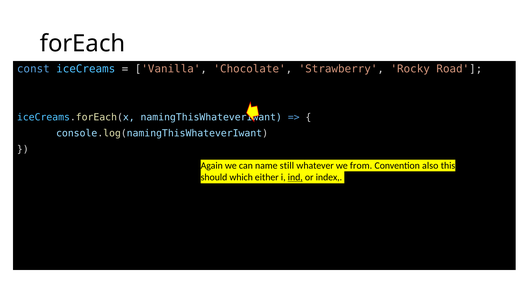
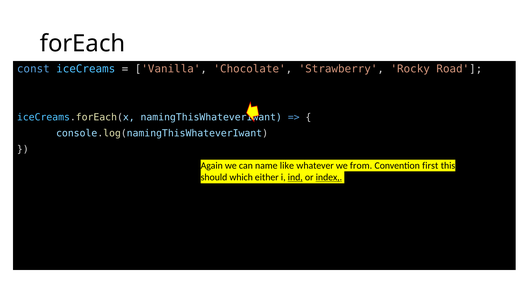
still: still -> like
also: also -> first
index underline: none -> present
